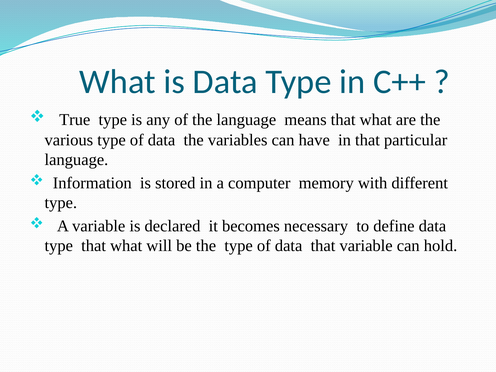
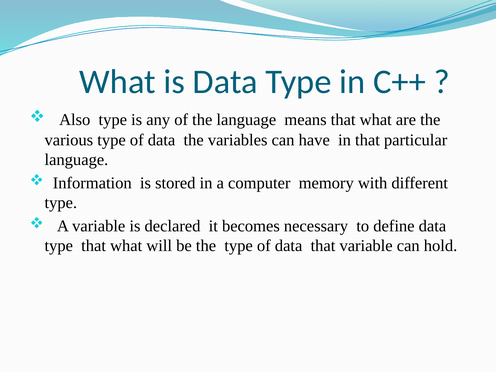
True: True -> Also
